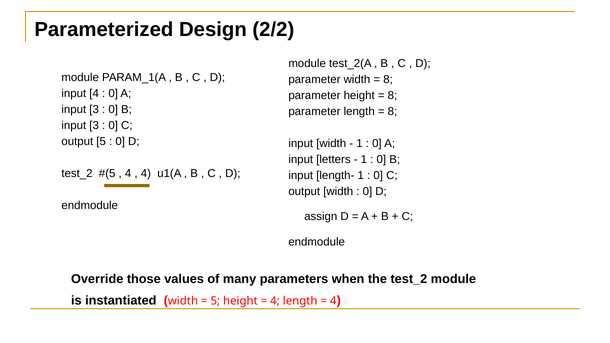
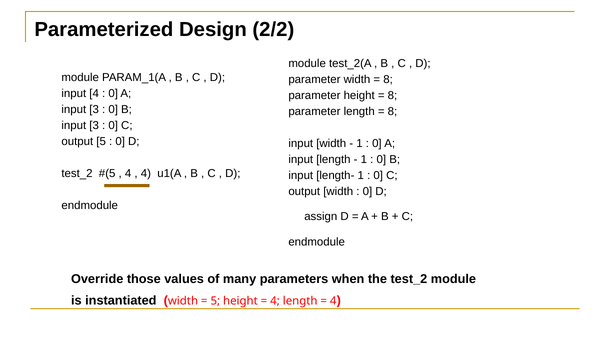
input letters: letters -> length
